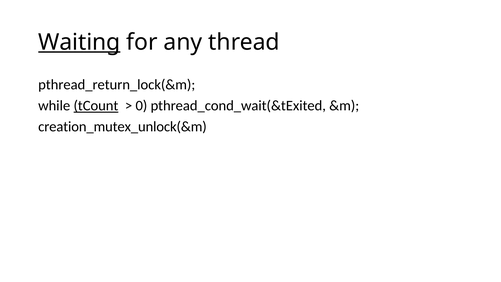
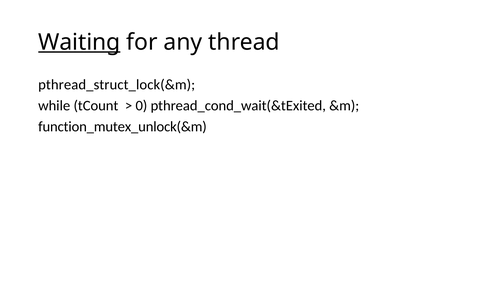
pthread_return_lock(&m: pthread_return_lock(&m -> pthread_struct_lock(&m
tCount underline: present -> none
creation_mutex_unlock(&m: creation_mutex_unlock(&m -> function_mutex_unlock(&m
